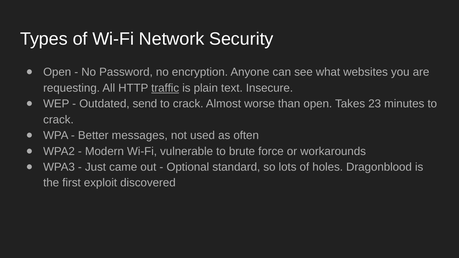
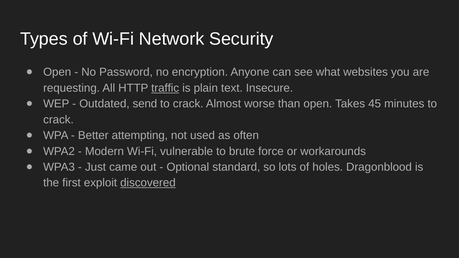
23: 23 -> 45
messages: messages -> attempting
discovered underline: none -> present
